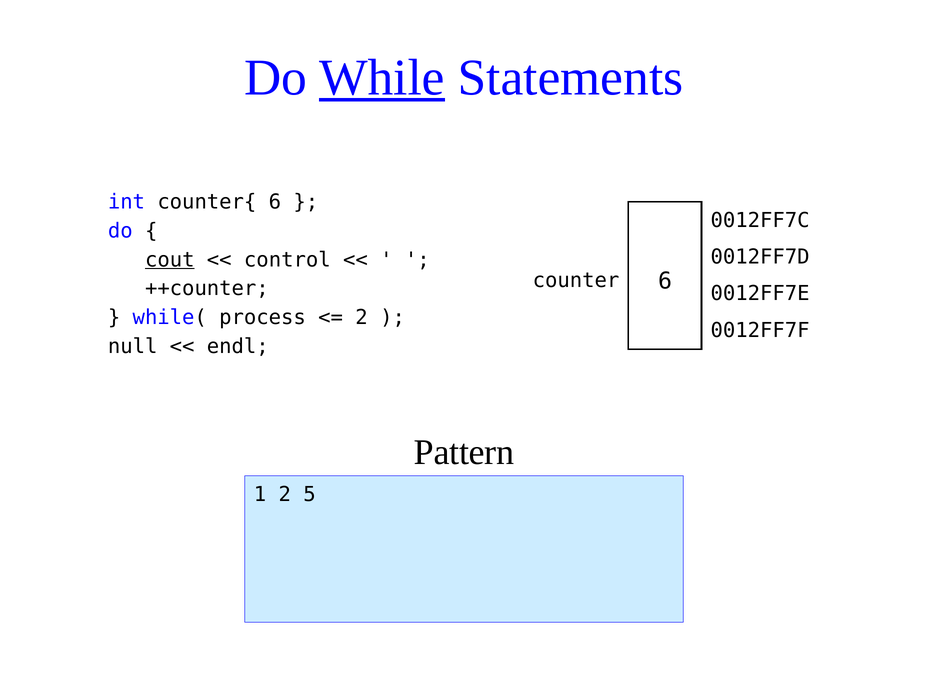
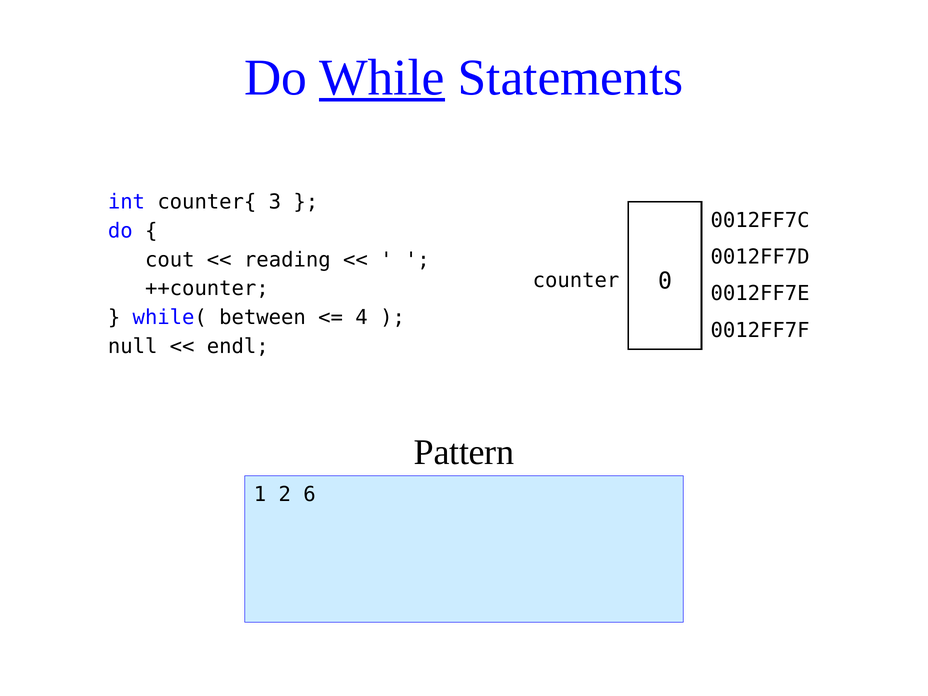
counter{ 6: 6 -> 3
cout underline: present -> none
control: control -> reading
counter 6: 6 -> 0
process: process -> between
2 at (362, 317): 2 -> 4
5: 5 -> 6
